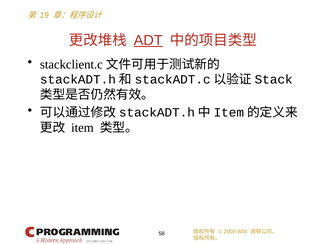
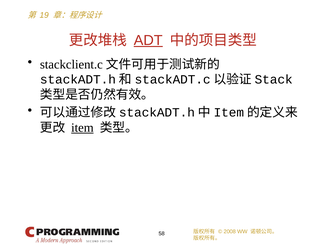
item underline: none -> present
